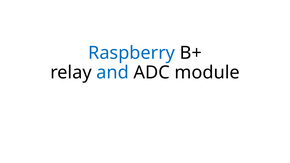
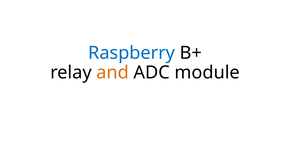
and colour: blue -> orange
